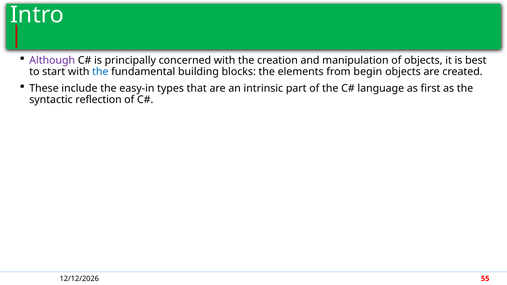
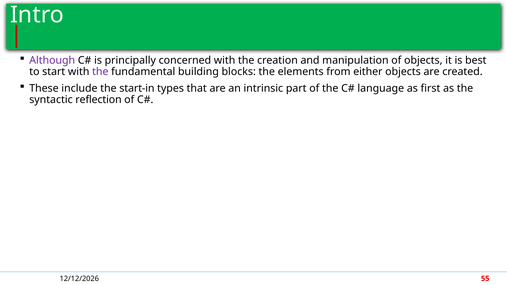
the at (100, 72) colour: blue -> purple
begin: begin -> either
easy-in: easy-in -> start-in
